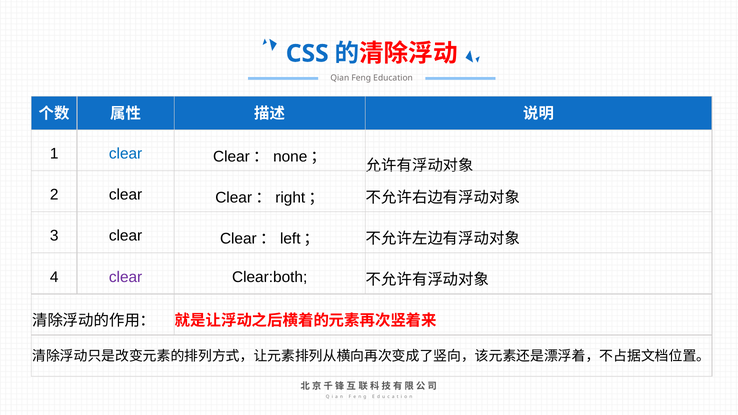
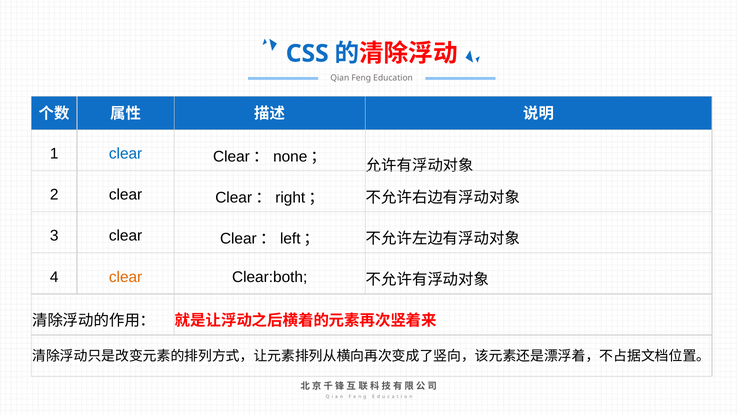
clear at (126, 277) colour: purple -> orange
